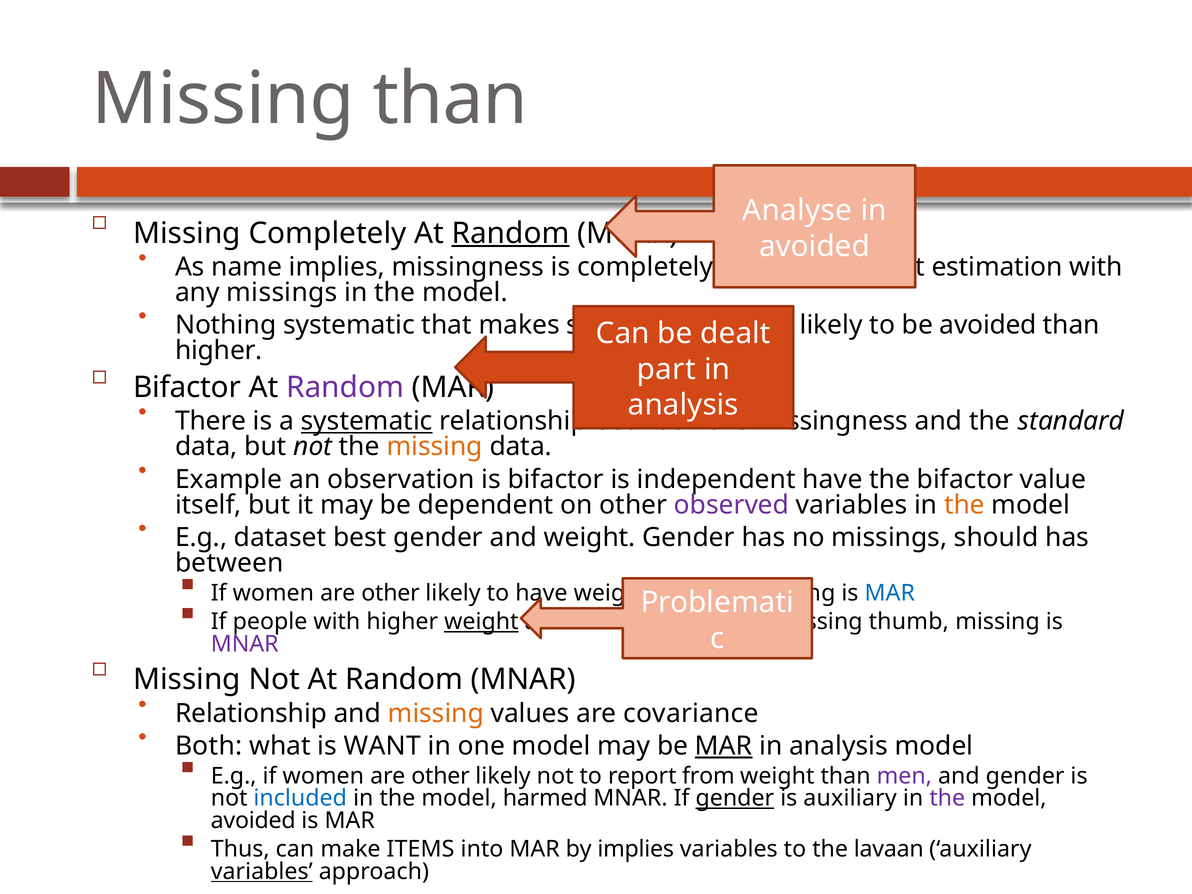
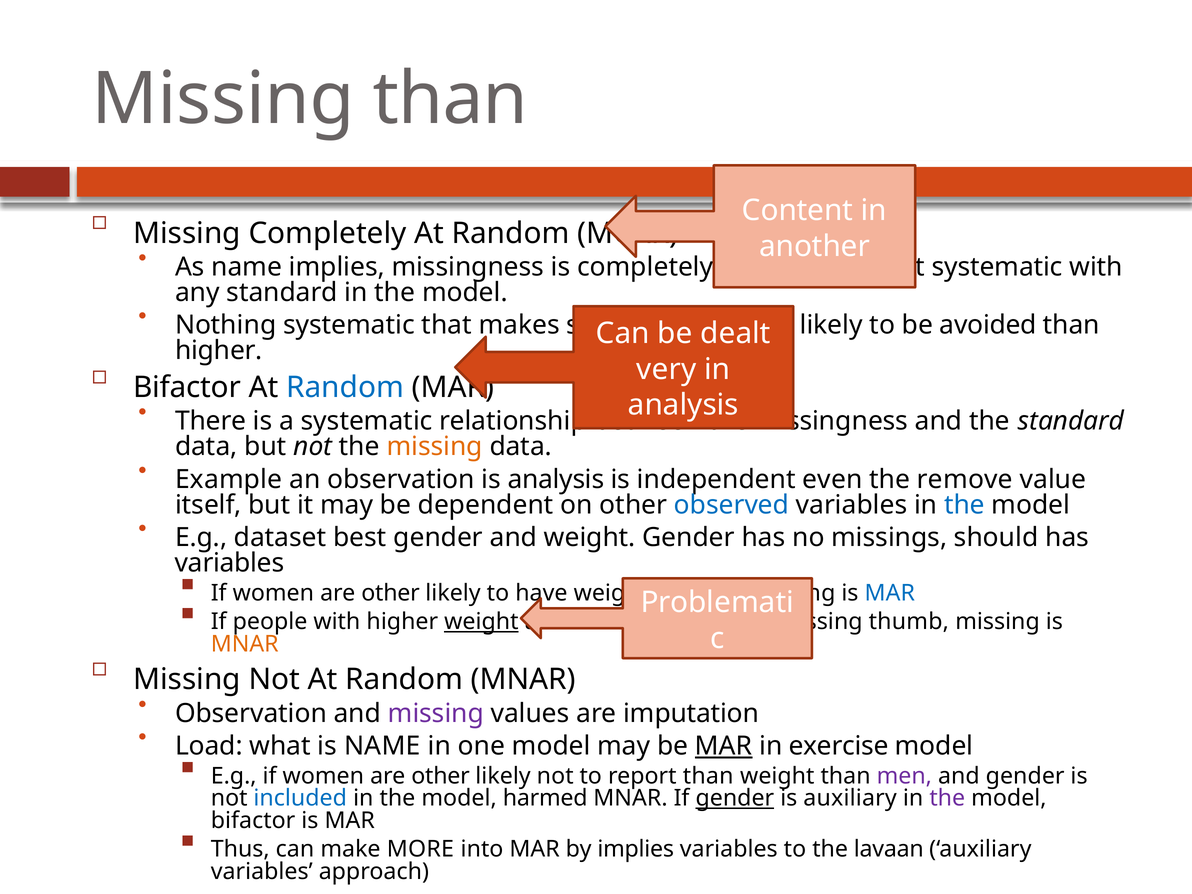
Analyse: Analyse -> Content
Random at (511, 233) underline: present -> none
avoided at (815, 246): avoided -> another
estimation at (997, 267): estimation -> systematic
any missings: missings -> standard
part: part -> very
Random at (345, 387) colour: purple -> blue
systematic at (367, 421) underline: present -> none
is bifactor: bifactor -> analysis
independent have: have -> even
the bifactor: bifactor -> remove
observed colour: purple -> blue
the at (964, 505) colour: orange -> blue
between at (229, 563): between -> variables
MNAR at (245, 644) colour: purple -> orange
Relationship at (251, 713): Relationship -> Observation
missing at (436, 713) colour: orange -> purple
covariance: covariance -> imputation
Both: Both -> Load
is WANT: WANT -> NAME
analysis at (838, 746): analysis -> exercise
report from: from -> than
avoided at (253, 821): avoided -> bifactor
make ITEMS: ITEMS -> MORE
variables at (262, 872) underline: present -> none
